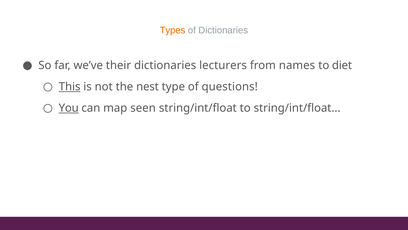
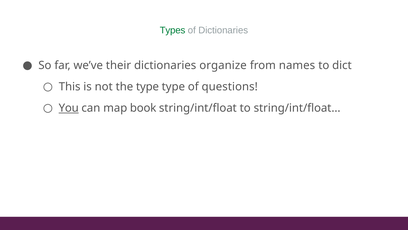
Types colour: orange -> green
lecturers: lecturers -> organize
diet: diet -> dict
This underline: present -> none
the nest: nest -> type
seen: seen -> book
